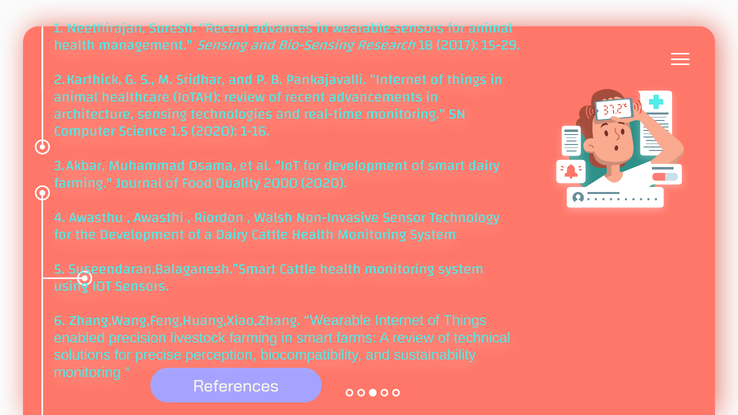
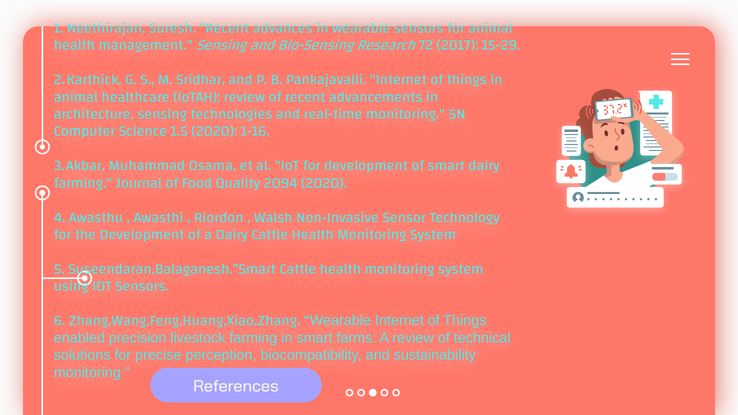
18: 18 -> 72
2000: 2000 -> 2094
